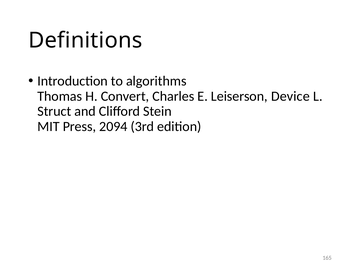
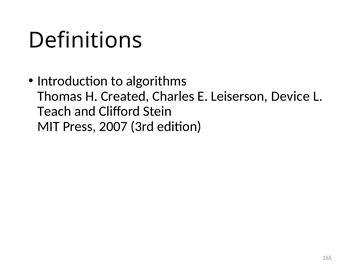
Convert: Convert -> Created
Struct: Struct -> Teach
2094: 2094 -> 2007
